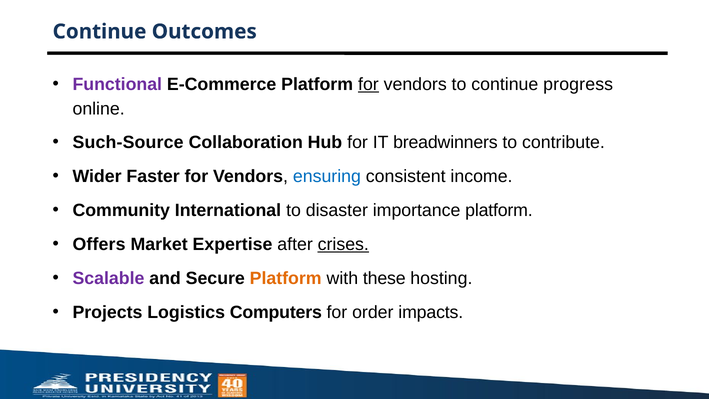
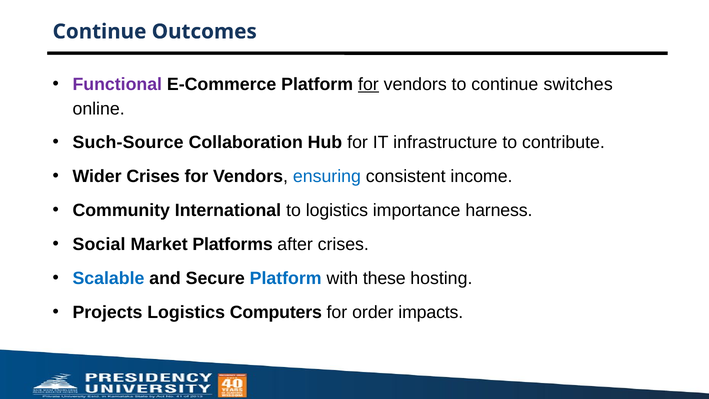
progress: progress -> switches
breadwinners: breadwinners -> infrastructure
Wider Faster: Faster -> Crises
to disaster: disaster -> logistics
importance platform: platform -> harness
Offers: Offers -> Social
Expertise: Expertise -> Platforms
crises at (343, 244) underline: present -> none
Scalable colour: purple -> blue
Platform at (286, 278) colour: orange -> blue
